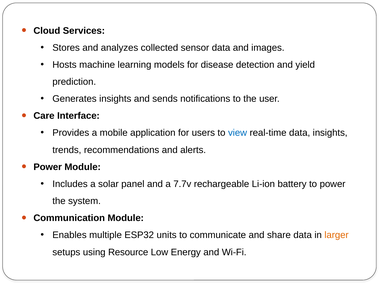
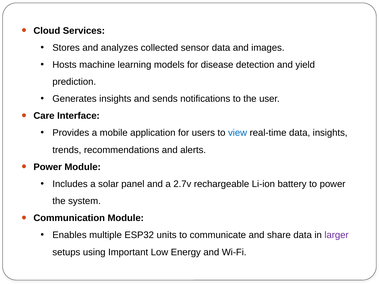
7.7v: 7.7v -> 2.7v
larger colour: orange -> purple
Resource: Resource -> Important
